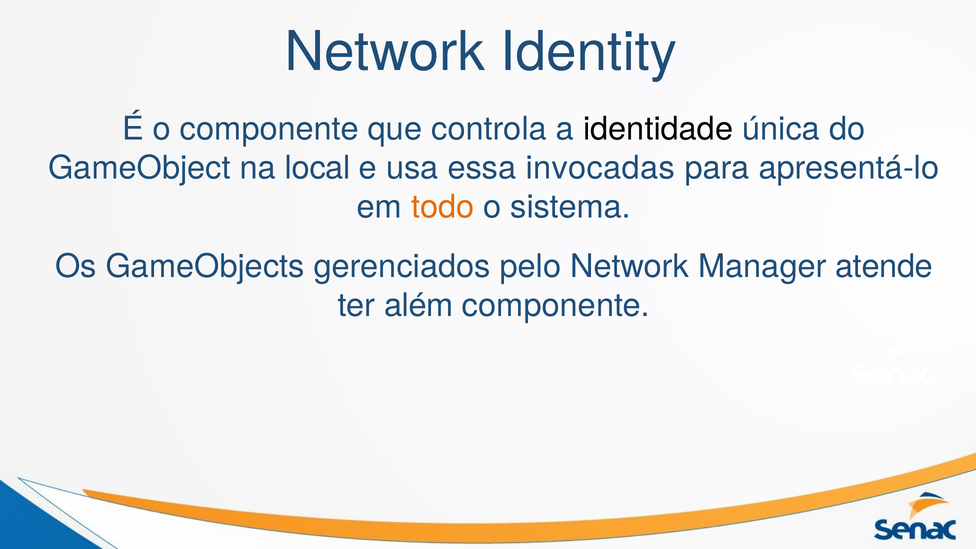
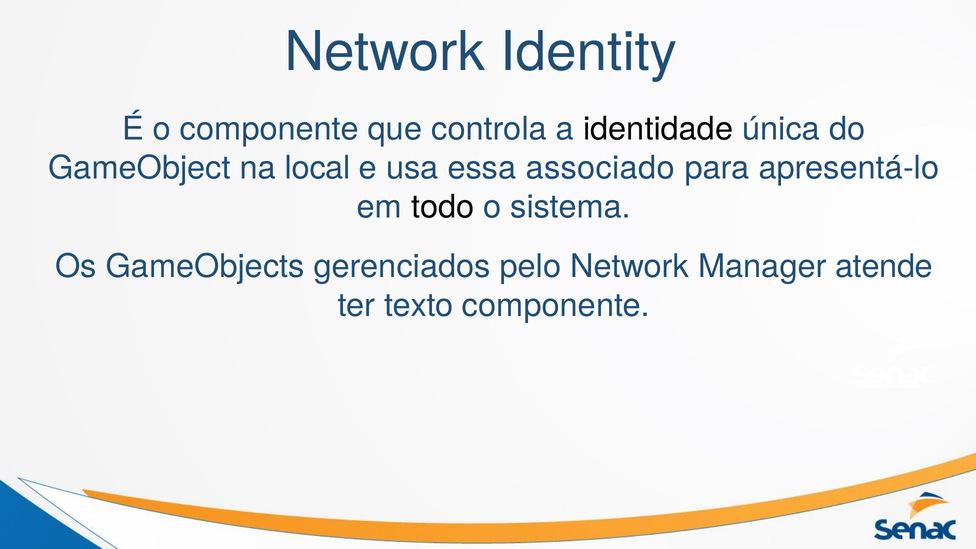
invocadas: invocadas -> associado
todo colour: orange -> black
além: além -> texto
